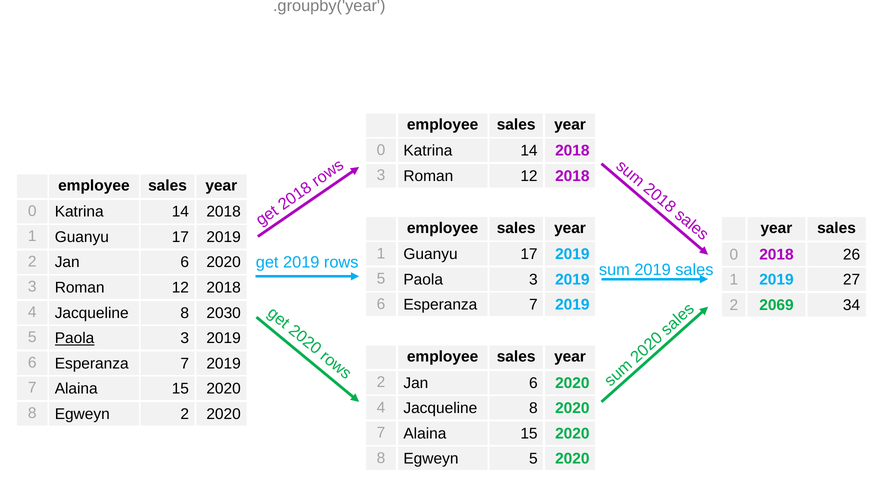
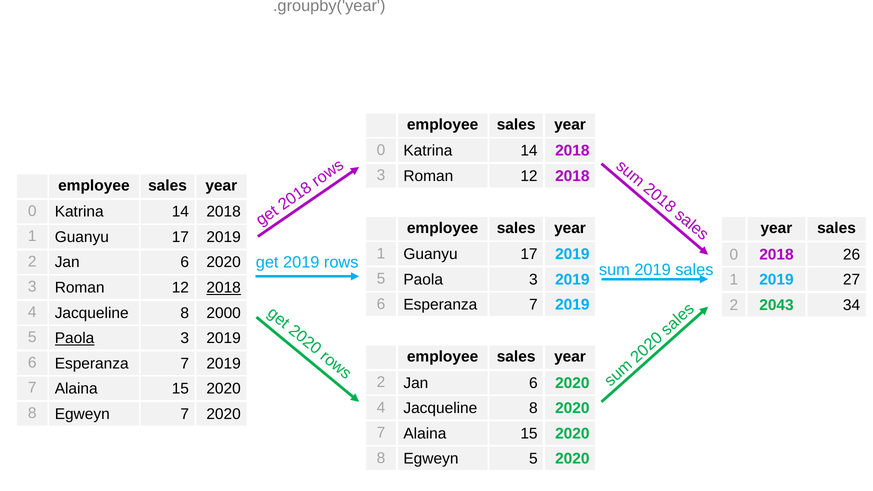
2018 at (224, 288) underline: none -> present
2069: 2069 -> 2043
2030: 2030 -> 2000
Egweyn 2: 2 -> 7
